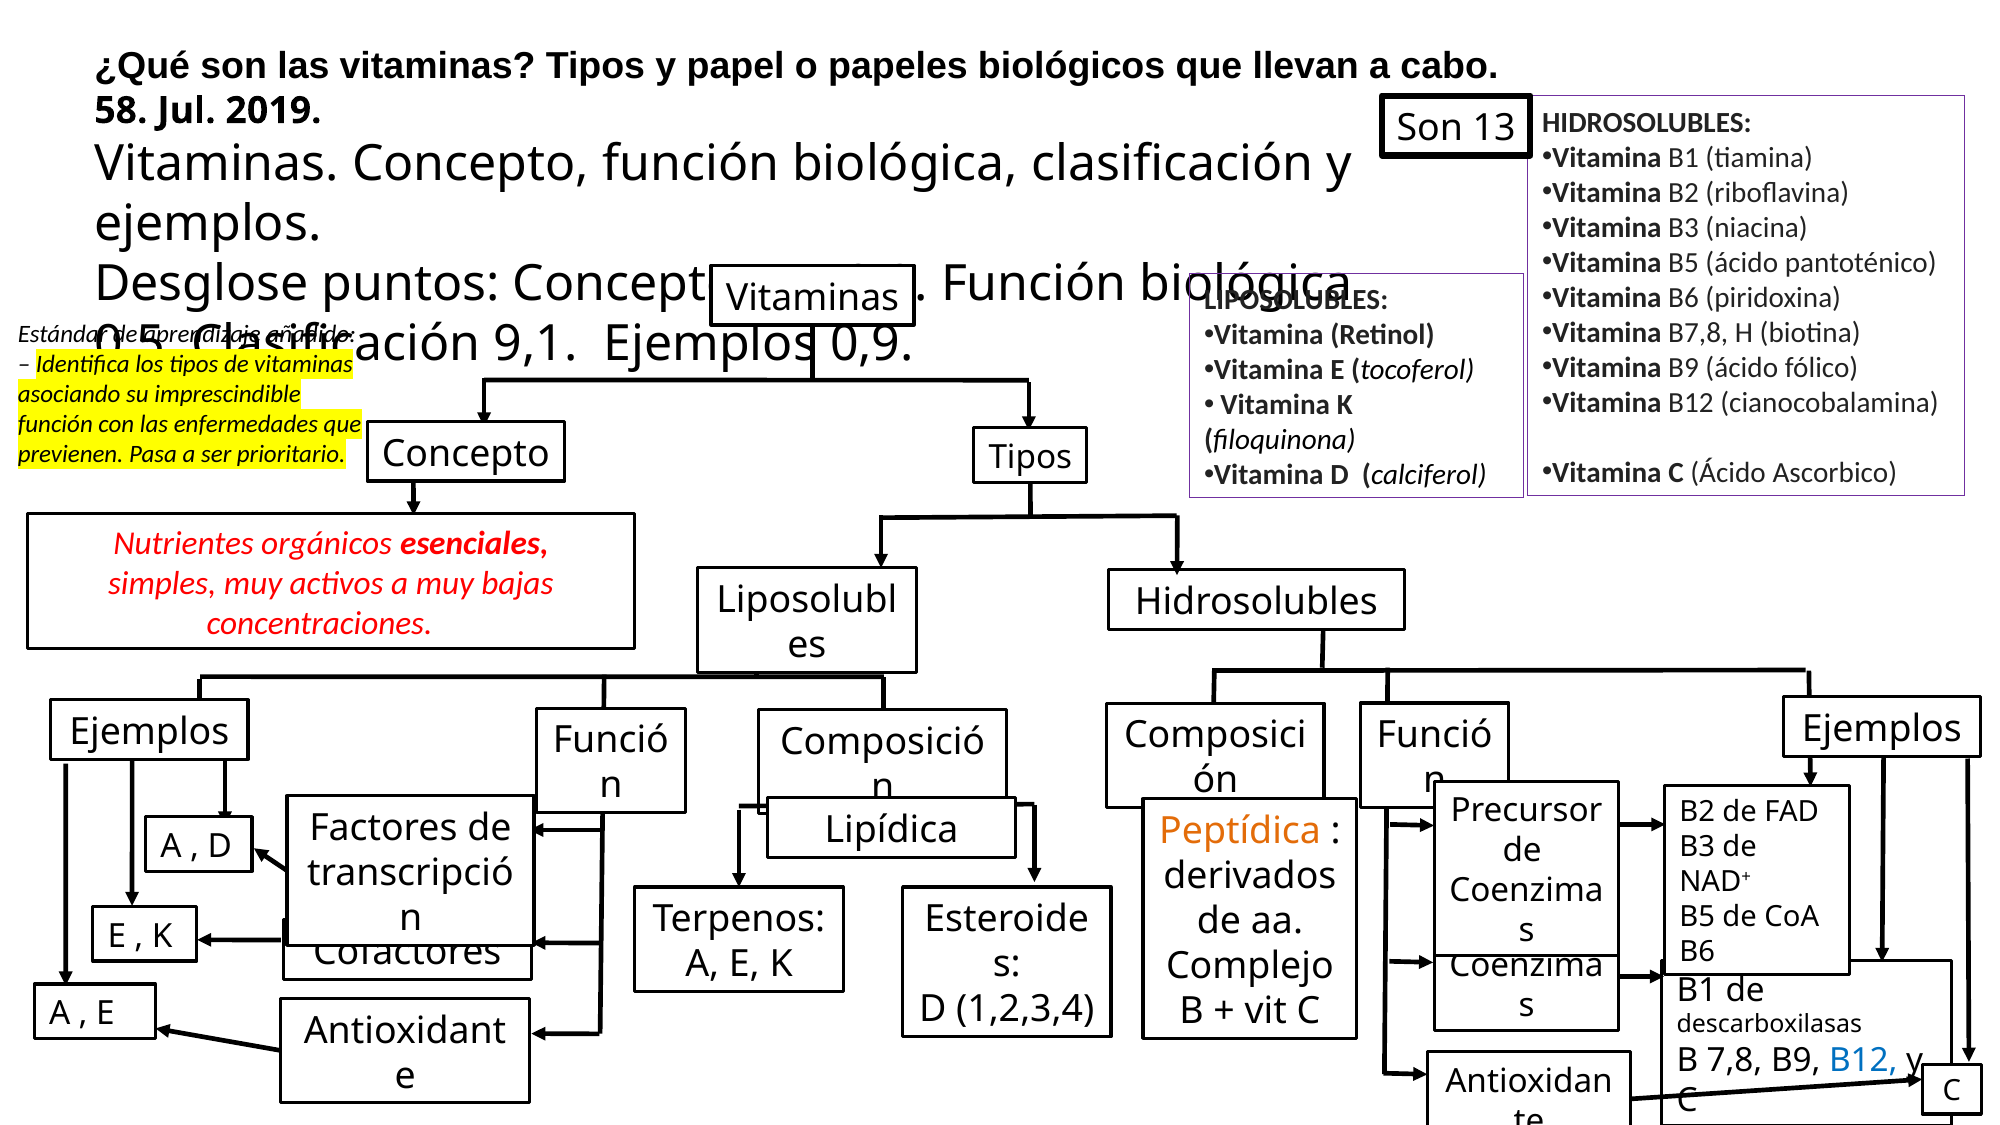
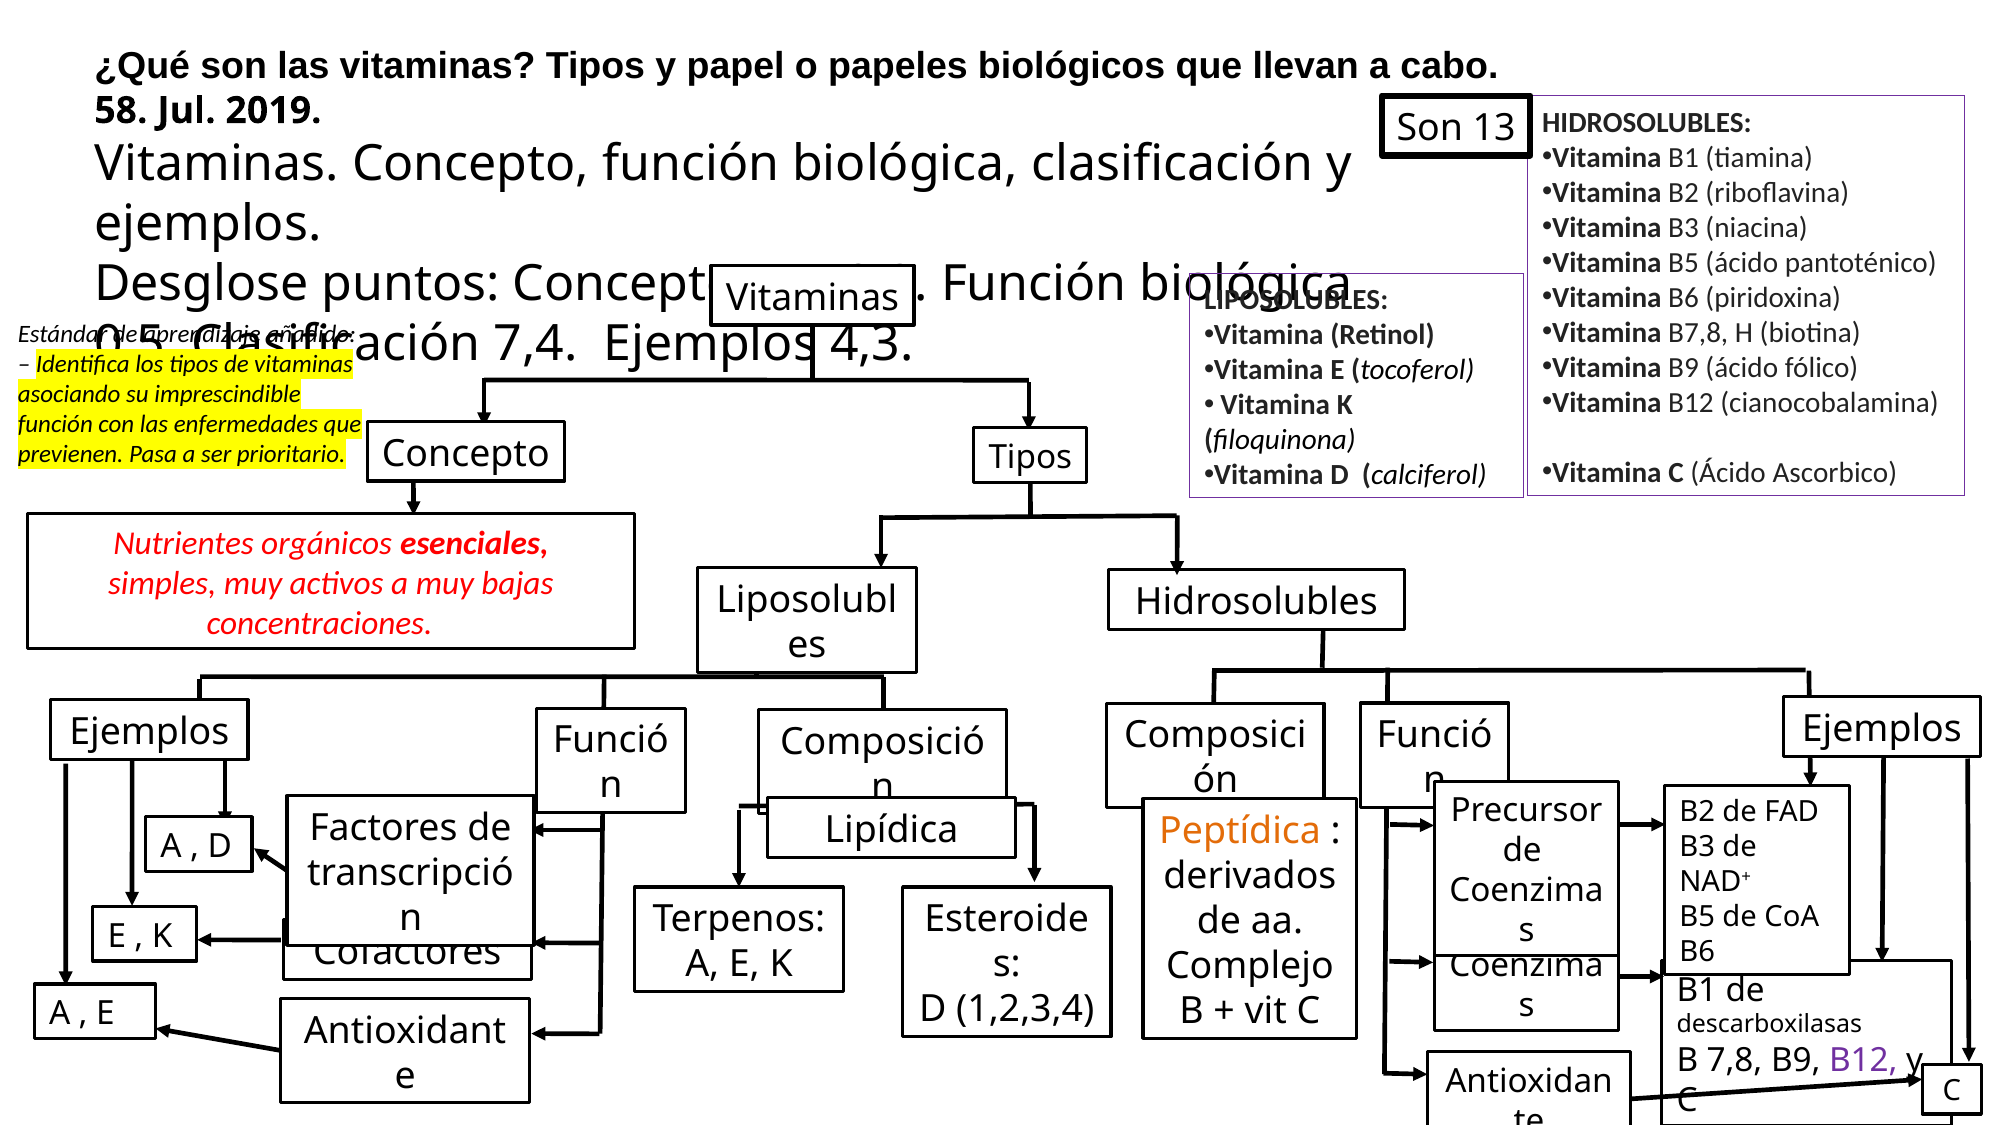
9,1: 9,1 -> 7,4
0,9: 0,9 -> 4,3
B12 at (1863, 1060) colour: blue -> purple
